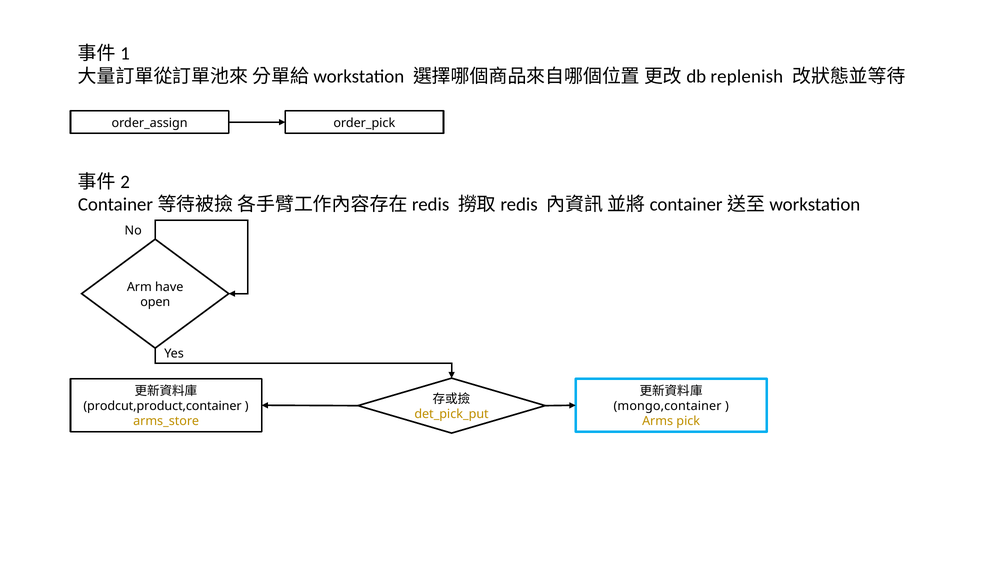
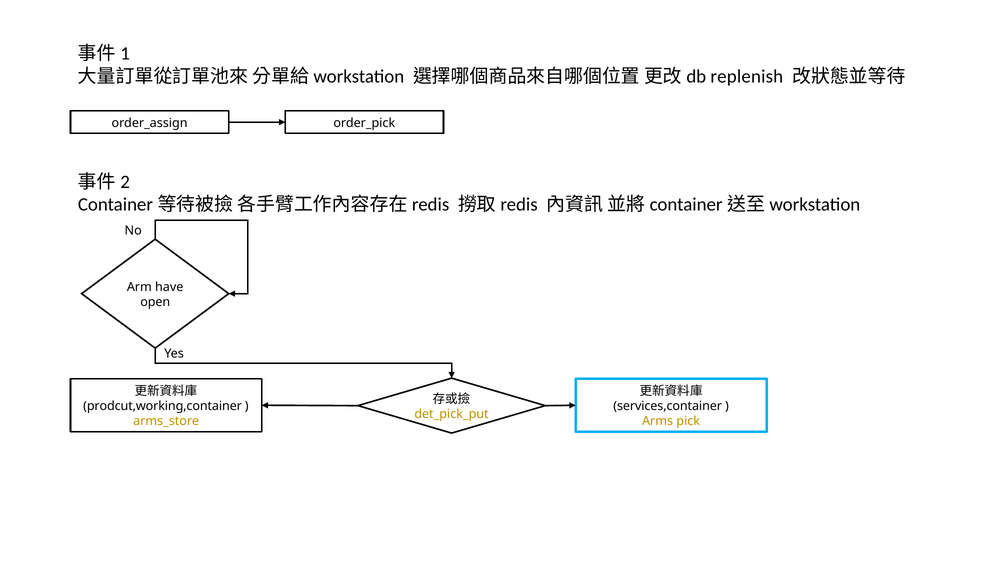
prodcut,product,container: prodcut,product,container -> prodcut,working,container
mongo,container: mongo,container -> services,container
